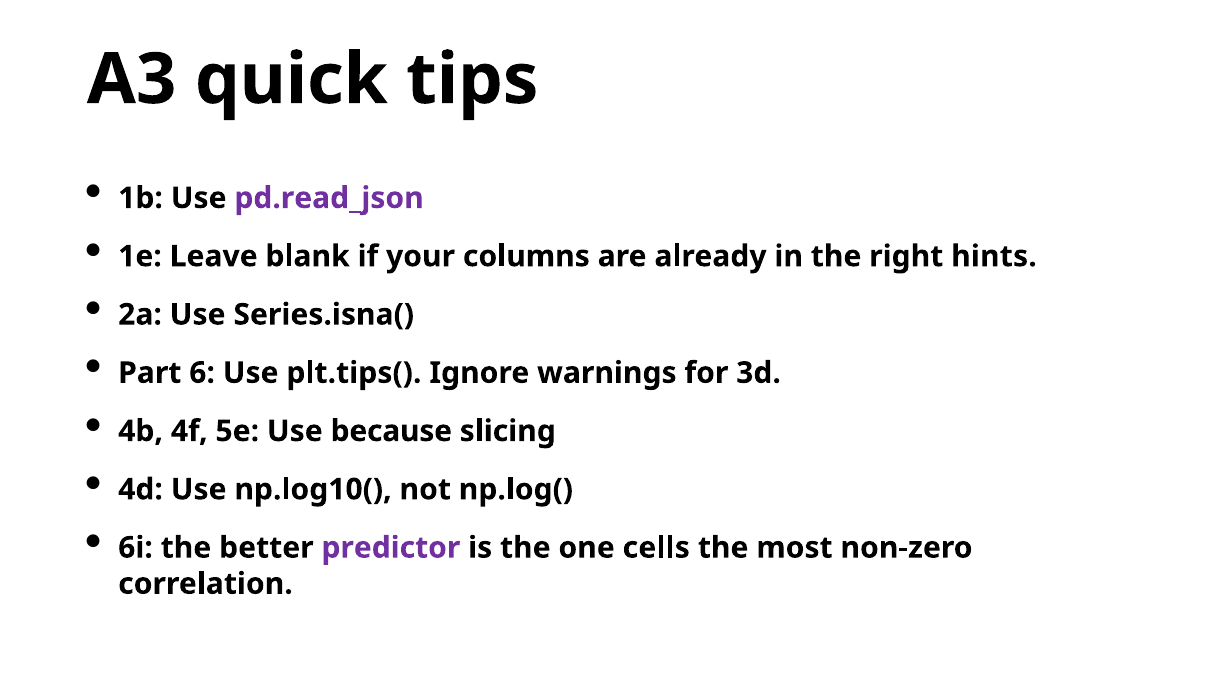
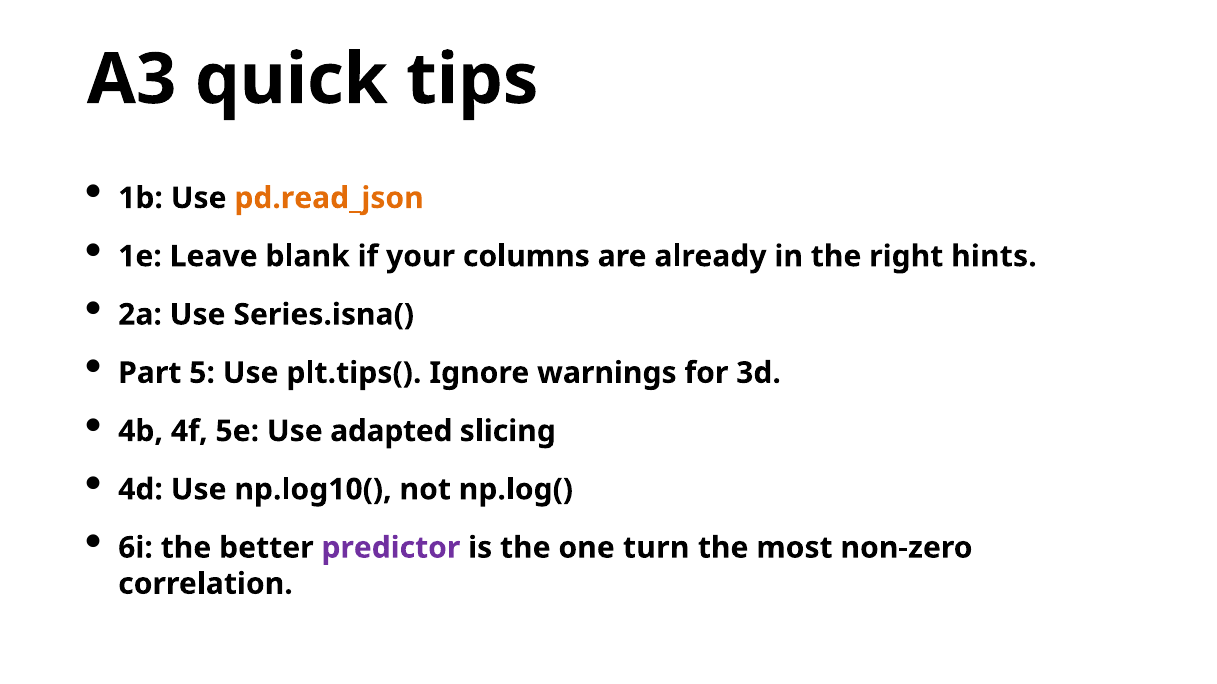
pd.read_json colour: purple -> orange
6: 6 -> 5
because: because -> adapted
cells: cells -> turn
